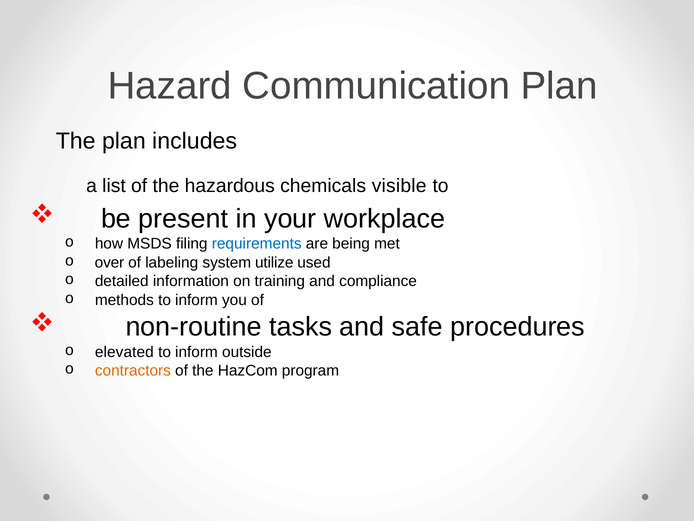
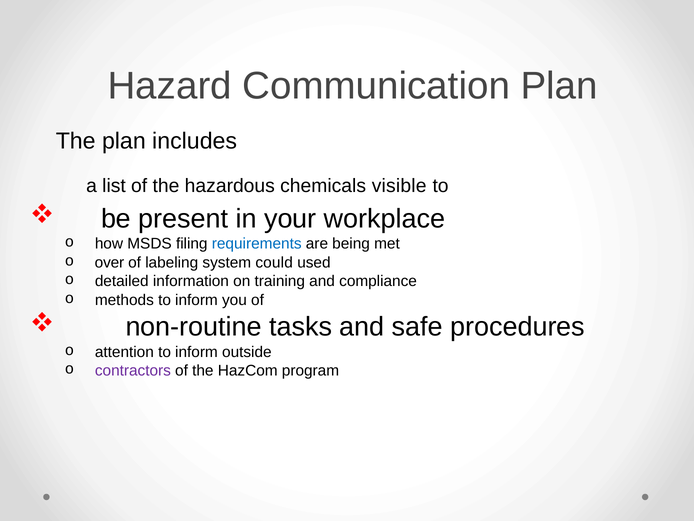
utilize: utilize -> could
elevated: elevated -> attention
contractors colour: orange -> purple
